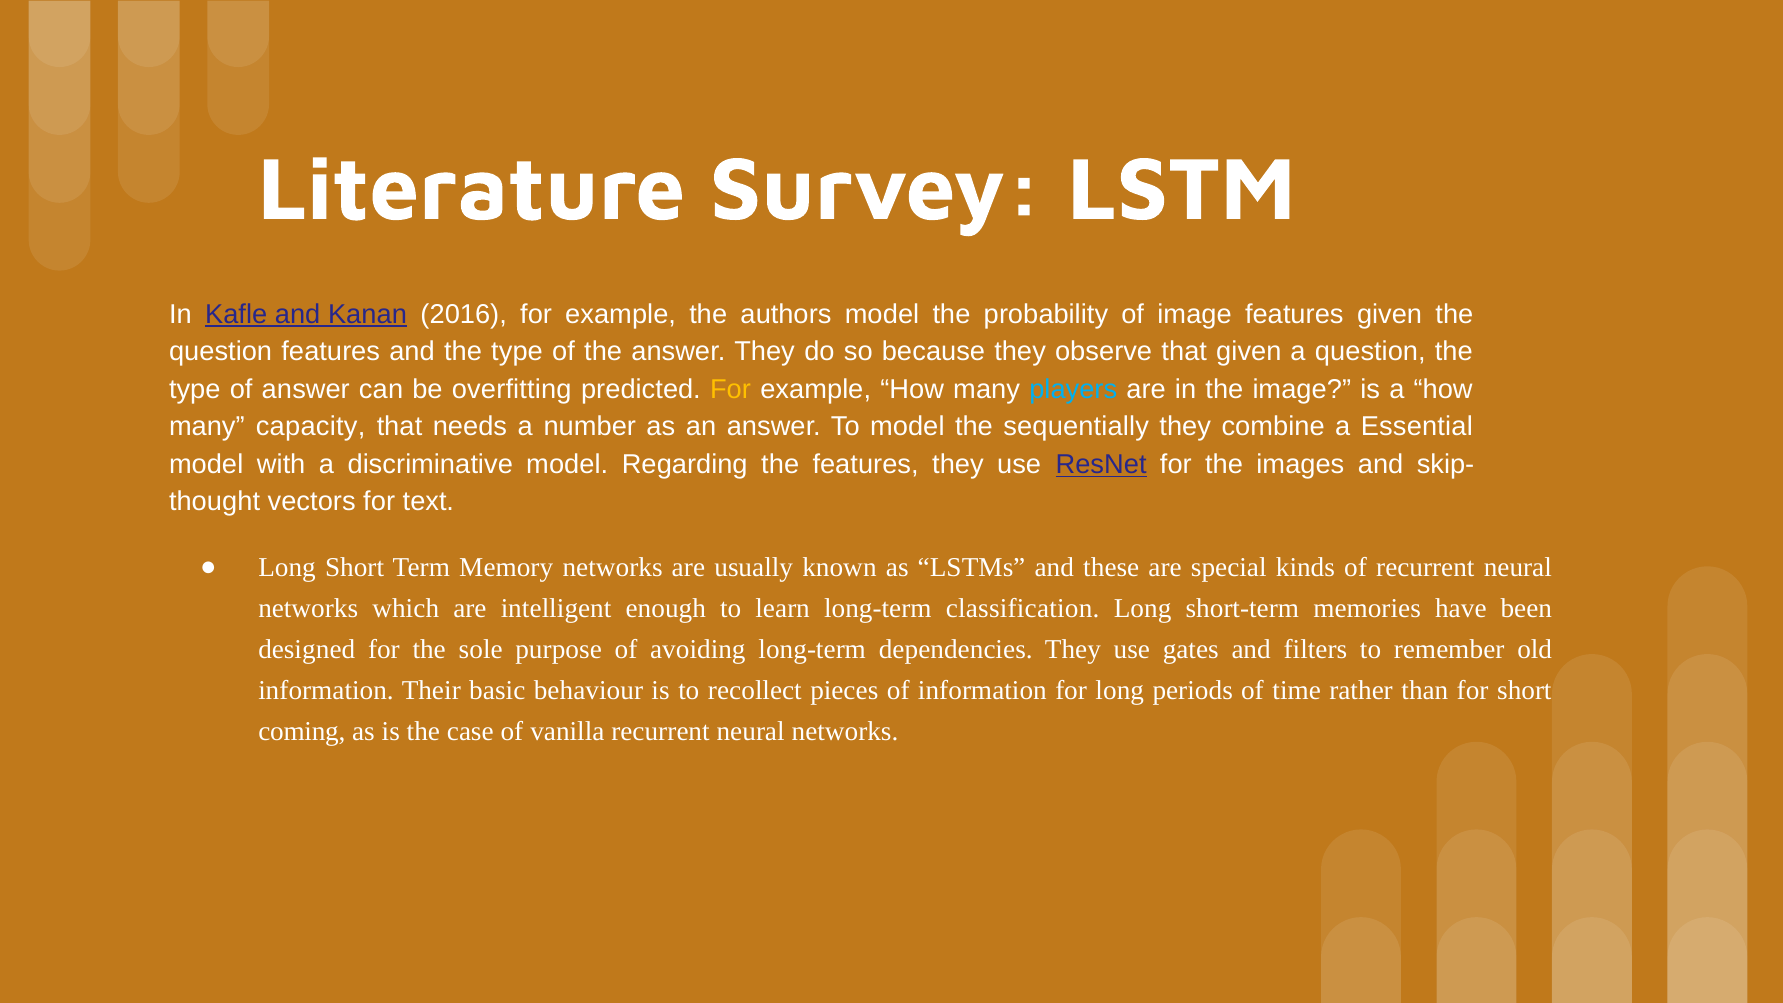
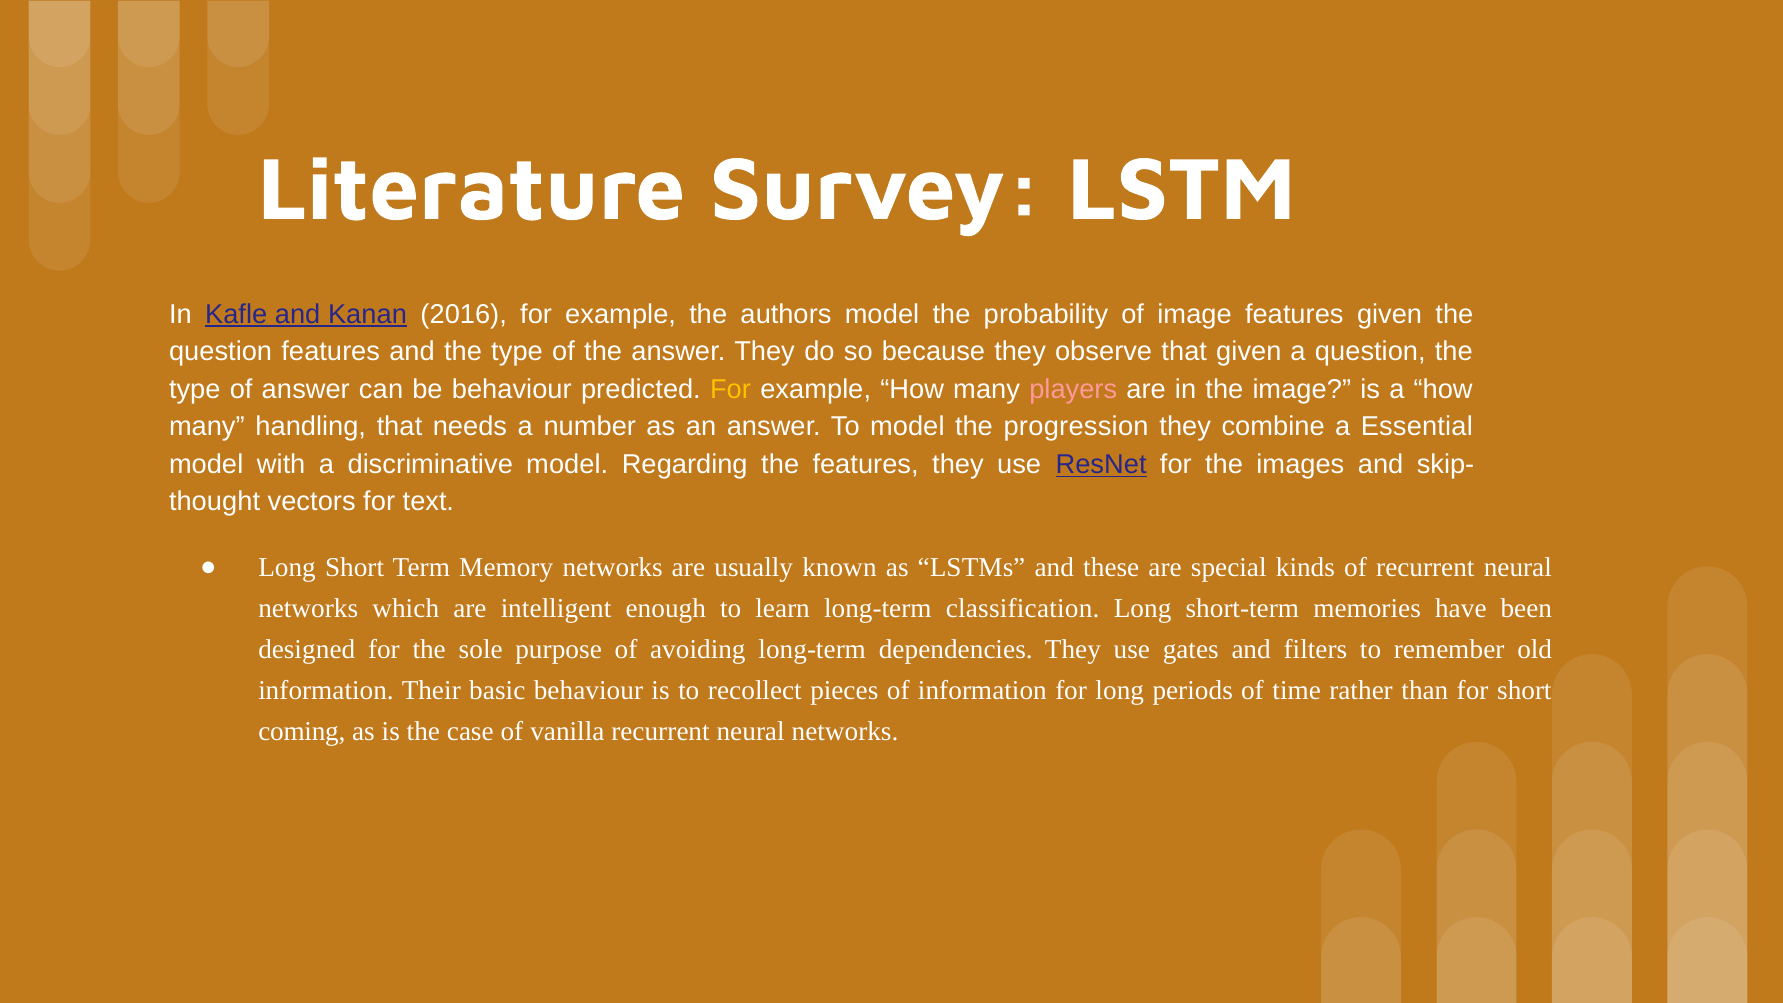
be overfitting: overfitting -> behaviour
players colour: light blue -> pink
capacity: capacity -> handling
sequentially: sequentially -> progression
